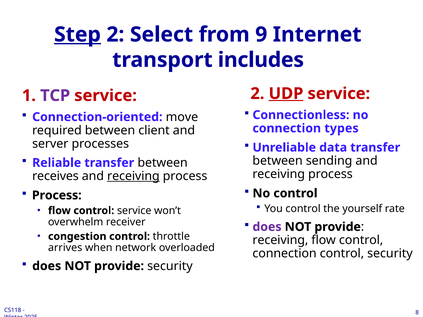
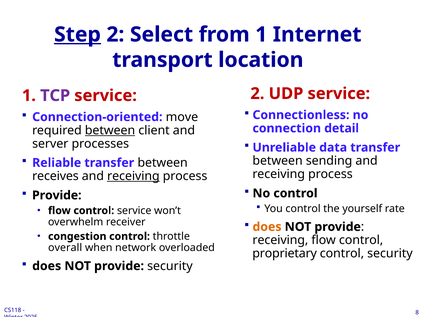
from 9: 9 -> 1
includes: includes -> location
UDP underline: present -> none
types: types -> detail
between at (110, 130) underline: none -> present
Process at (57, 195): Process -> Provide
does at (267, 227) colour: purple -> orange
arrives: arrives -> overall
connection at (285, 254): connection -> proprietary
